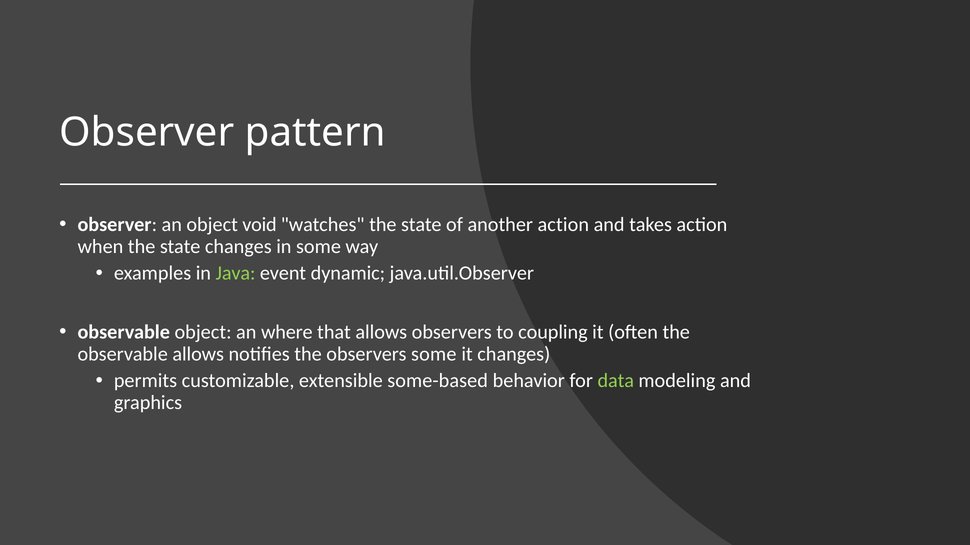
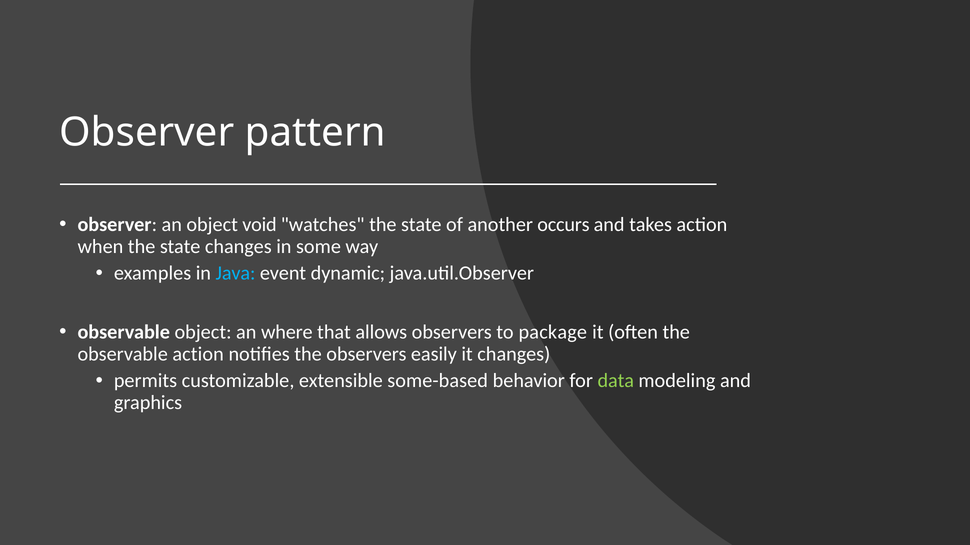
another action: action -> occurs
Java colour: light green -> light blue
coupling: coupling -> package
observable allows: allows -> action
observers some: some -> easily
